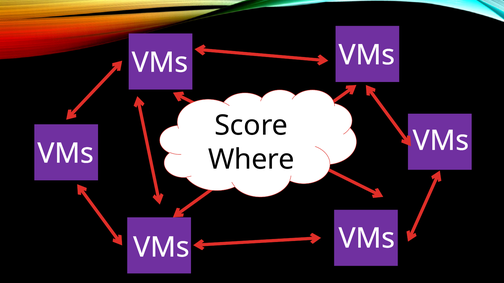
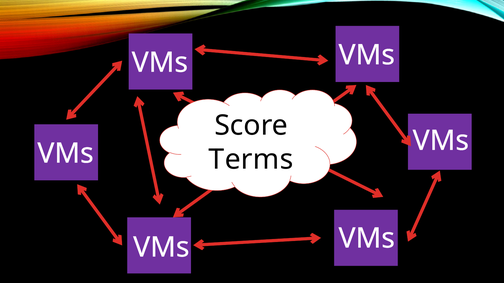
Where: Where -> Terms
